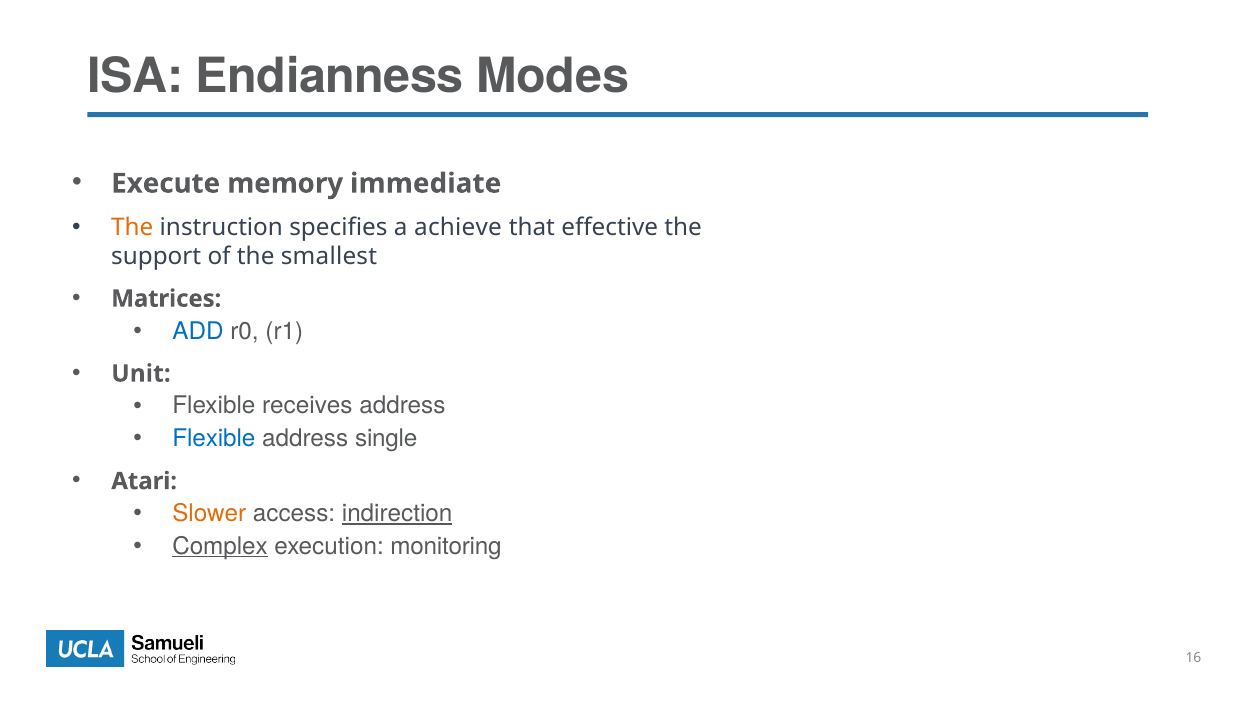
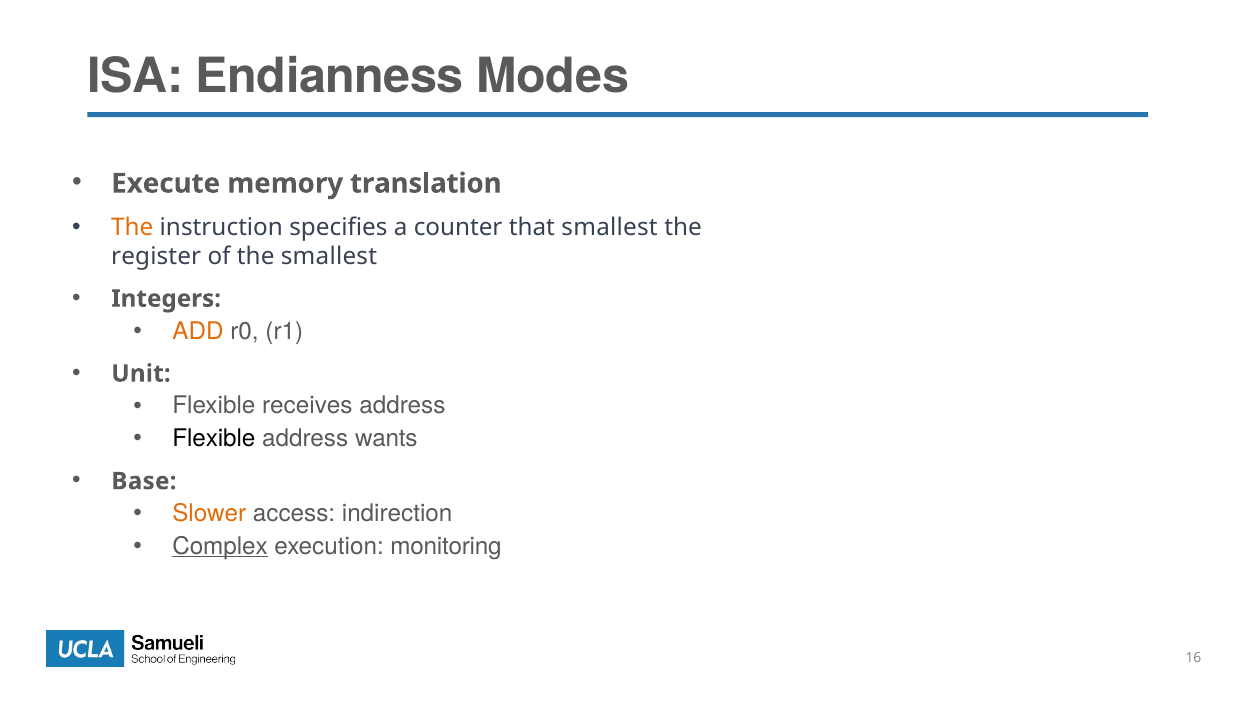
immediate: immediate -> translation
achieve: achieve -> counter
that effective: effective -> smallest
support: support -> register
Matrices: Matrices -> Integers
ADD colour: blue -> orange
Flexible at (214, 439) colour: blue -> black
single: single -> wants
Atari: Atari -> Base
indirection underline: present -> none
